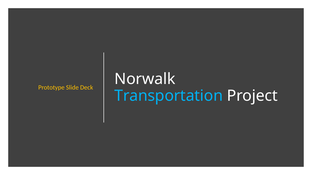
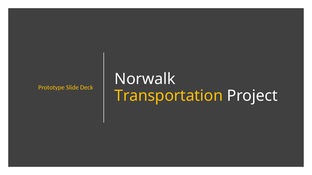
Transportation colour: light blue -> yellow
